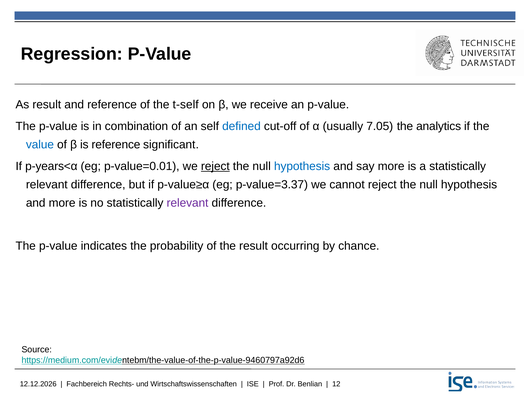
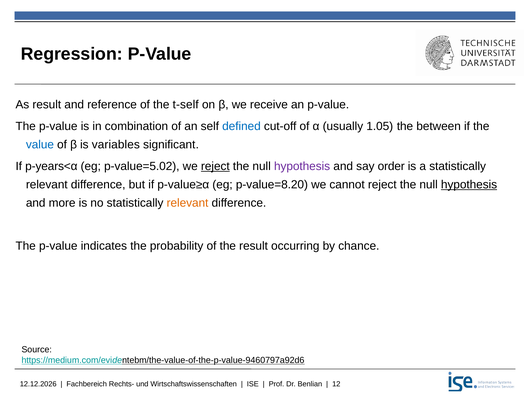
7.05: 7.05 -> 1.05
analytics: analytics -> between
is reference: reference -> variables
p-value=0.01: p-value=0.01 -> p-value=5.02
hypothesis at (302, 166) colour: blue -> purple
say more: more -> order
p-value=3.37: p-value=3.37 -> p-value=8.20
hypothesis at (469, 184) underline: none -> present
relevant at (188, 203) colour: purple -> orange
